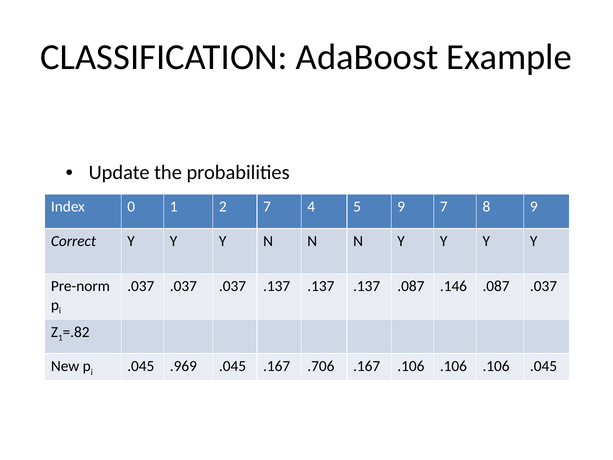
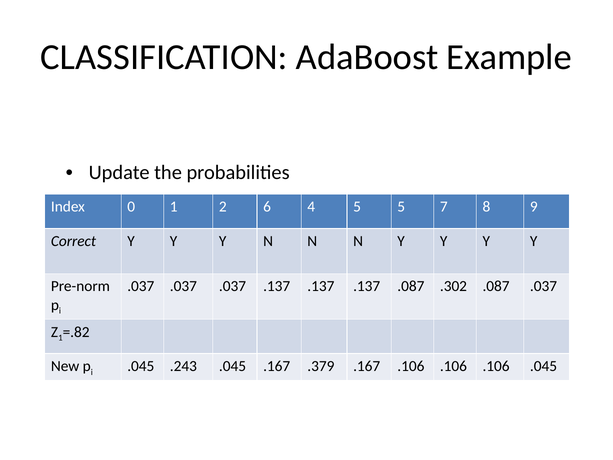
2 7: 7 -> 6
5 9: 9 -> 5
.146: .146 -> .302
.969: .969 -> .243
.706: .706 -> .379
